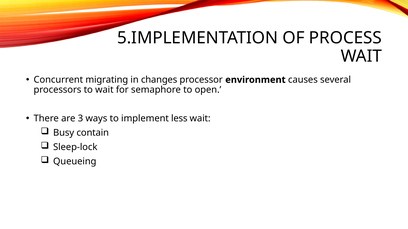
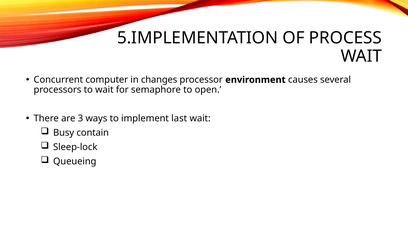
migrating: migrating -> computer
less: less -> last
